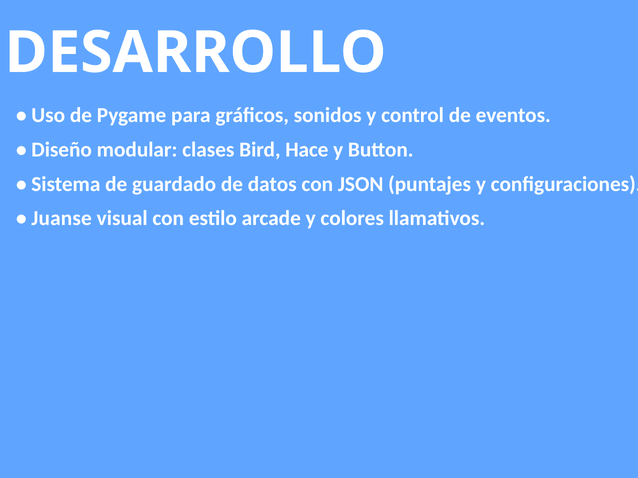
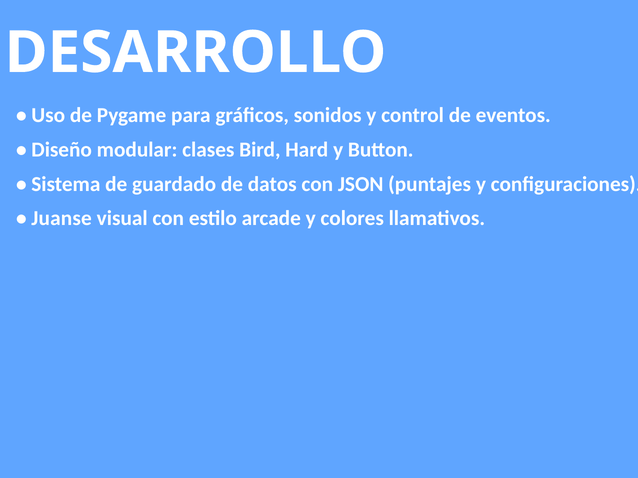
Hace: Hace -> Hard
